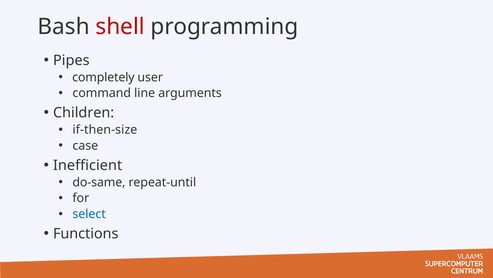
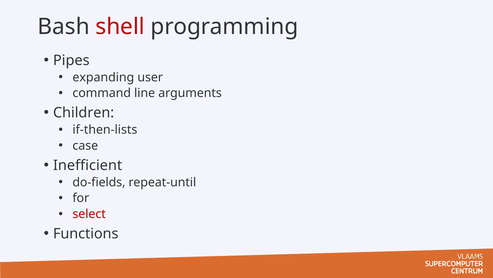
completely: completely -> expanding
if-then-size: if-then-size -> if-then-lists
do-same: do-same -> do-fields
select colour: blue -> red
